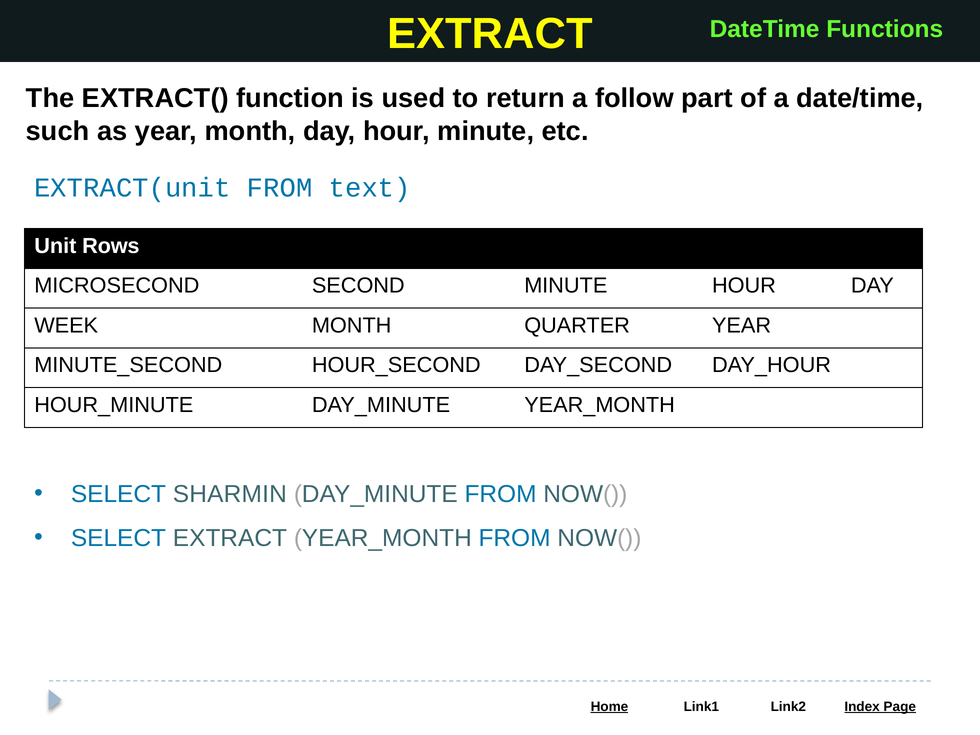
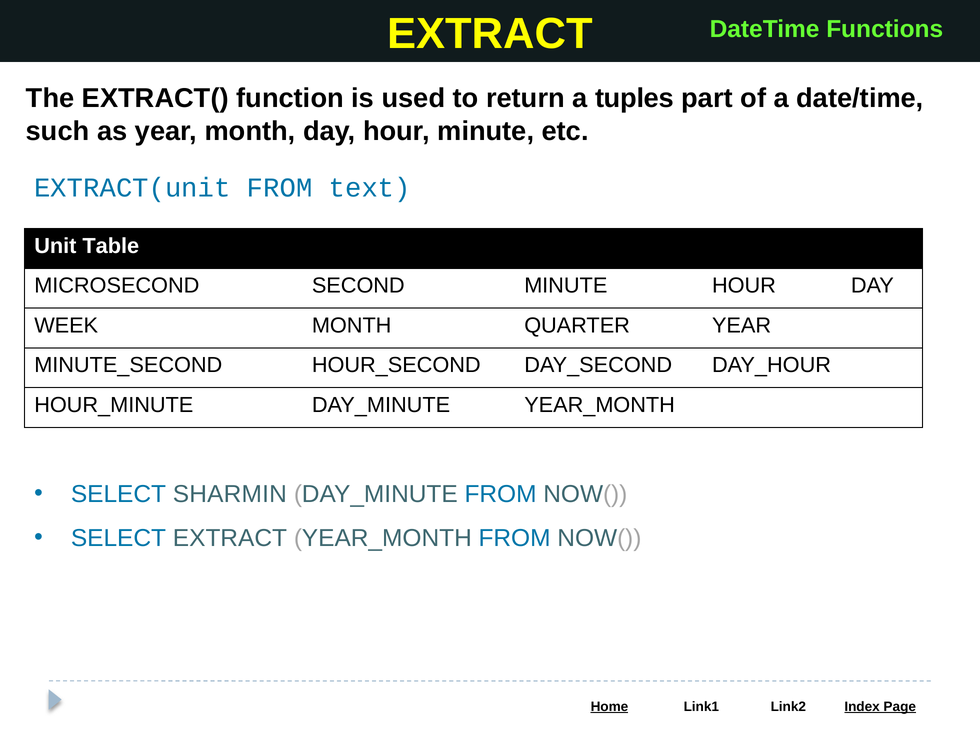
follow: follow -> tuples
Rows: Rows -> Table
